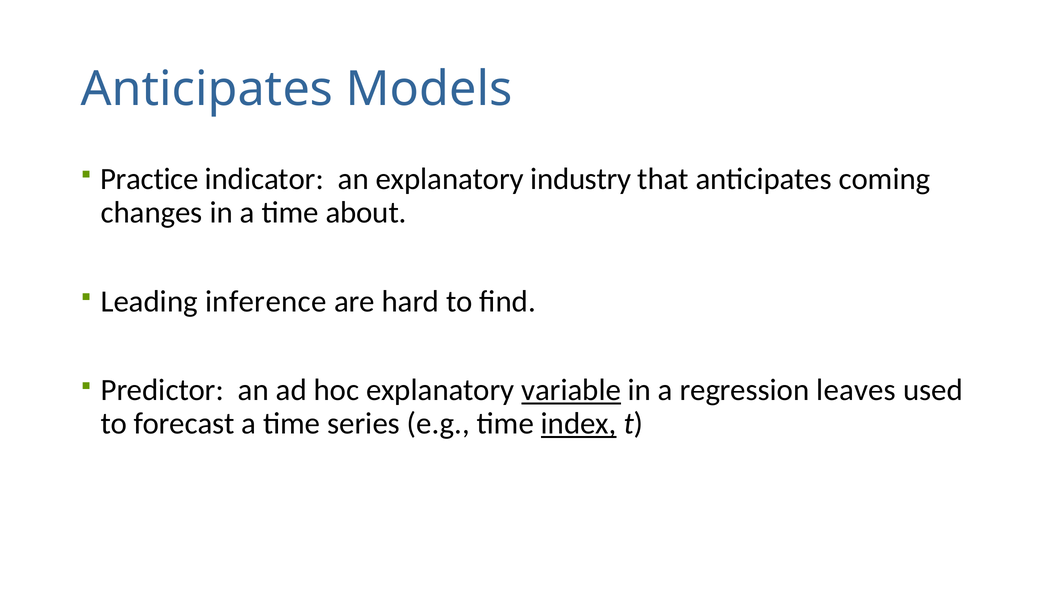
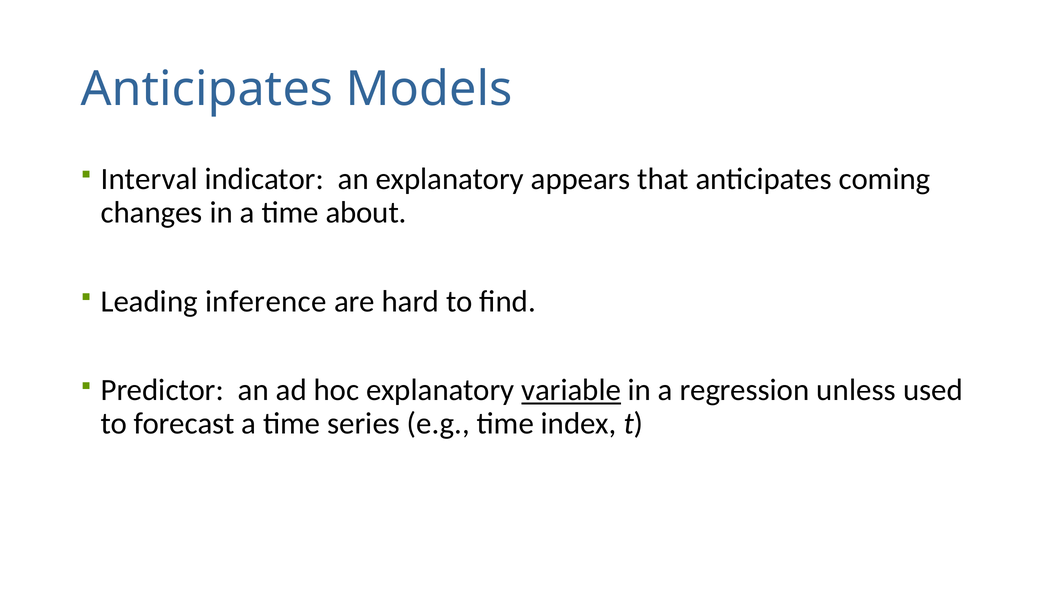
Practice: Practice -> Interval
industry: industry -> appears
leaves: leaves -> unless
index underline: present -> none
